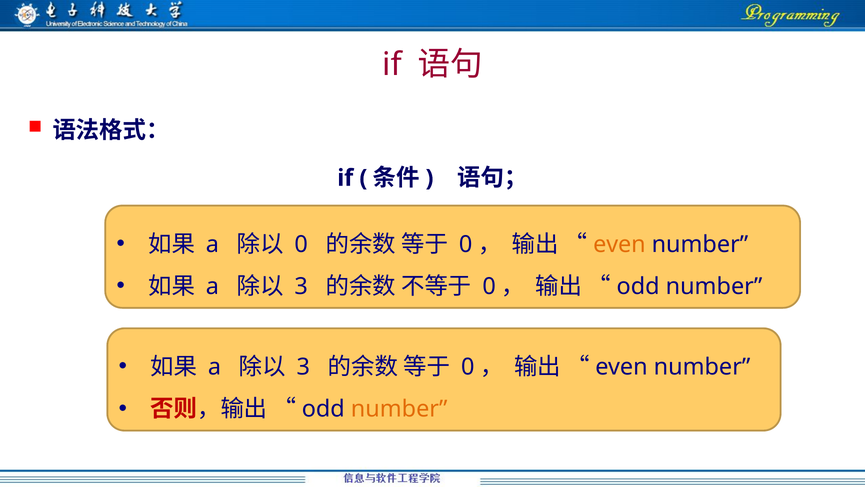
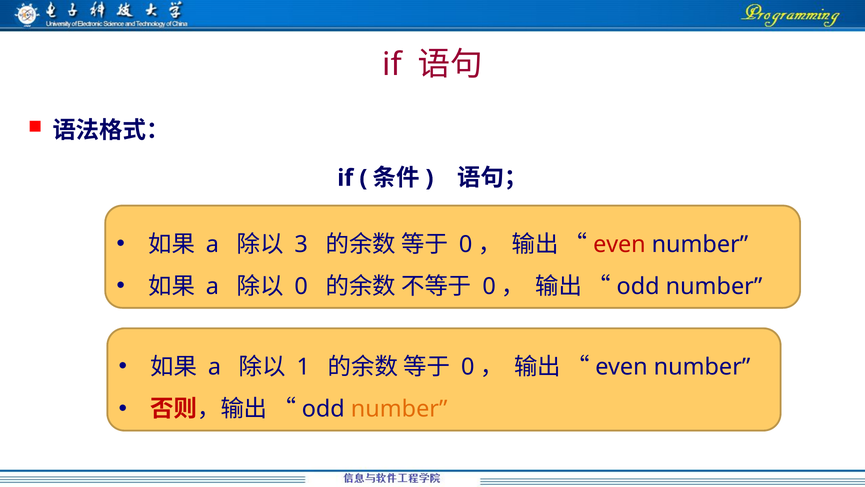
0 at (301, 244): 0 -> 3
even at (619, 244) colour: orange -> red
3 at (301, 286): 3 -> 0
3 at (303, 367): 3 -> 1
